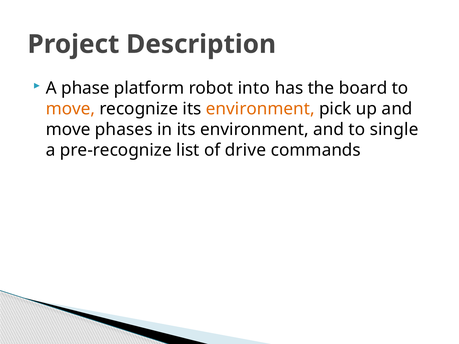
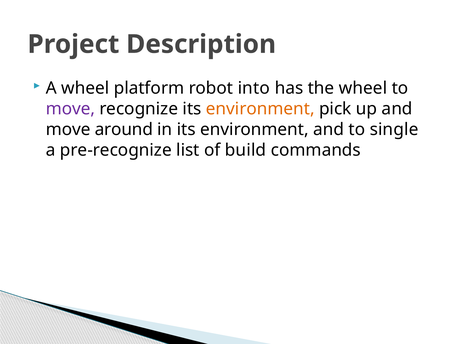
A phase: phase -> wheel
the board: board -> wheel
move at (71, 109) colour: orange -> purple
phases: phases -> around
drive: drive -> build
